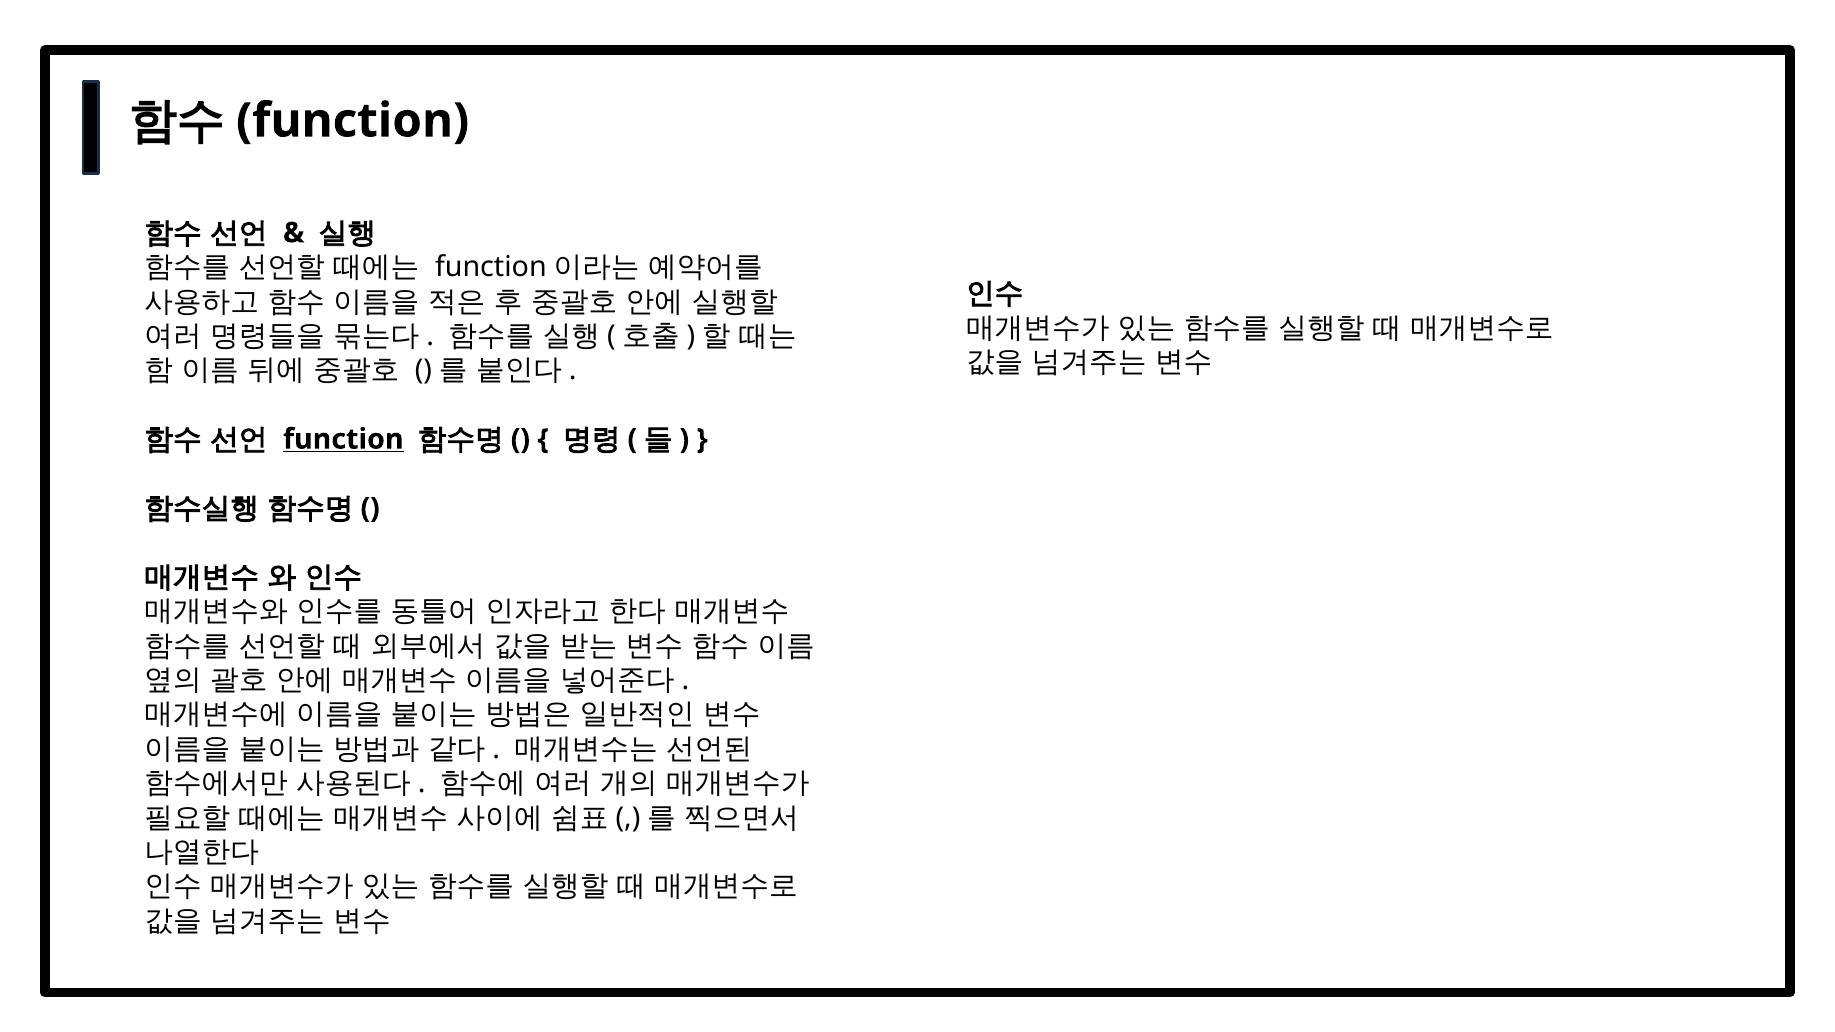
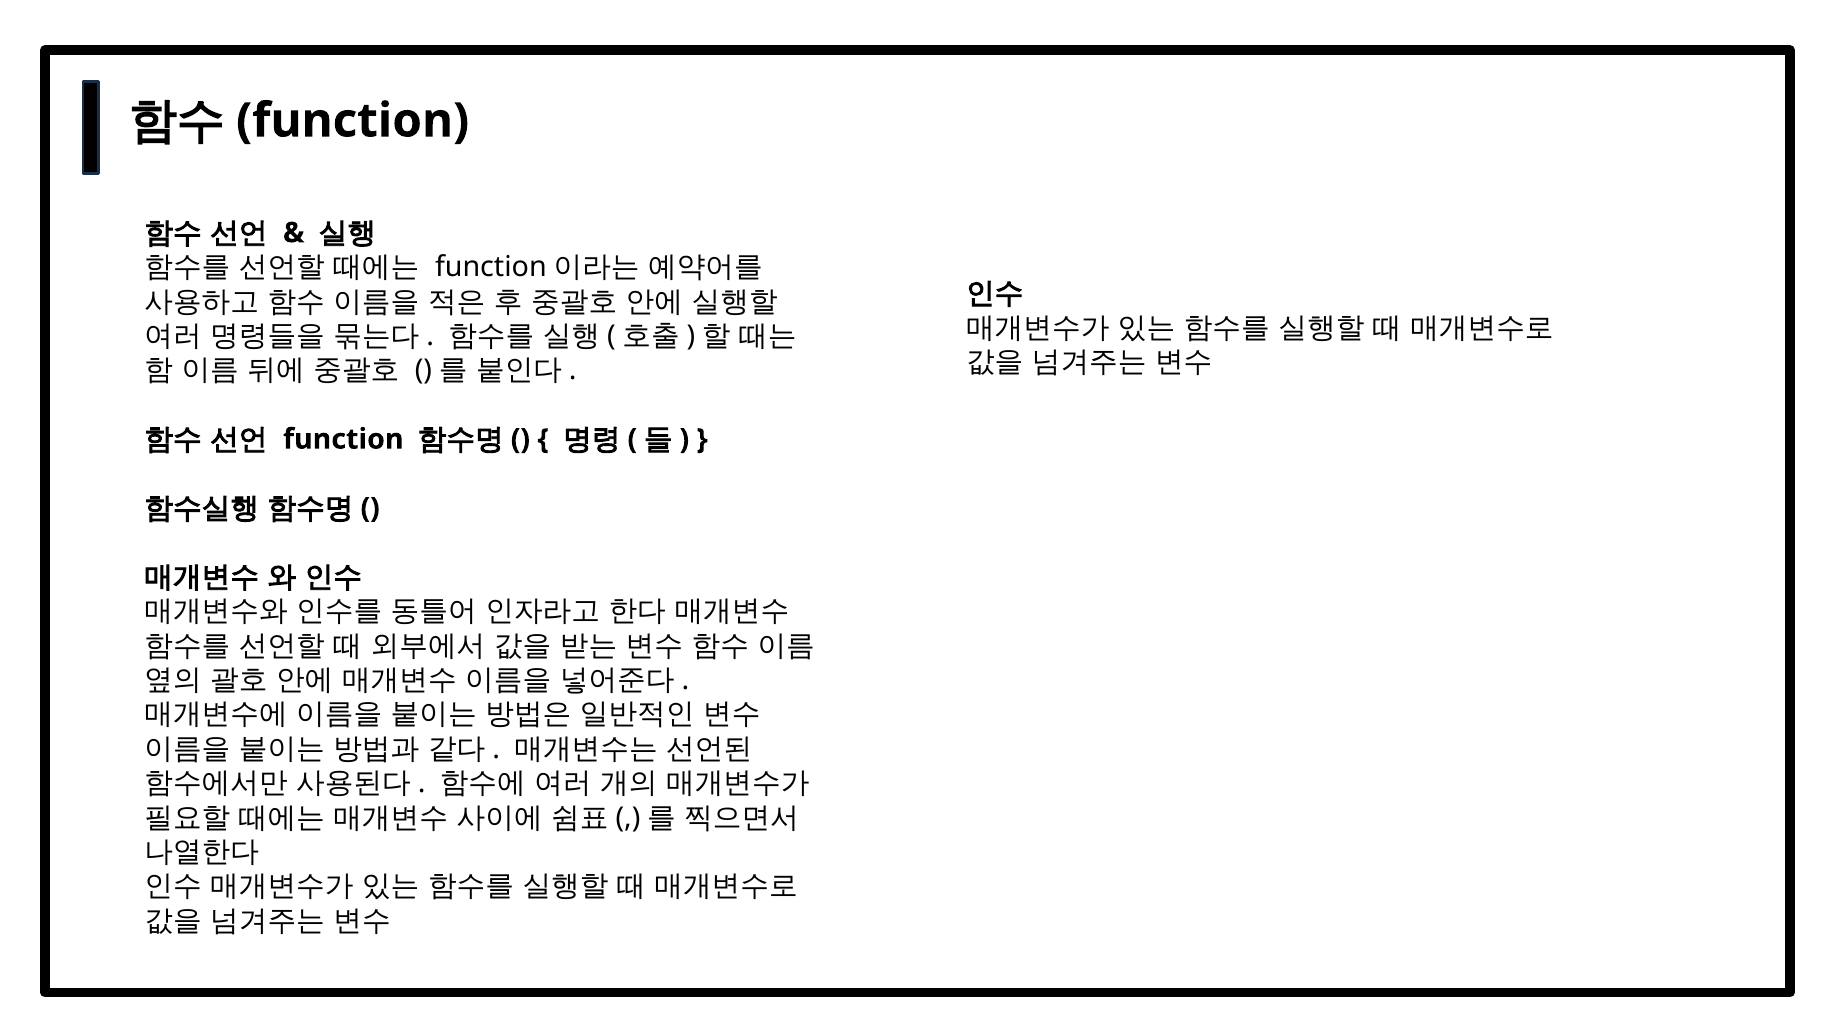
function at (343, 439) underline: present -> none
